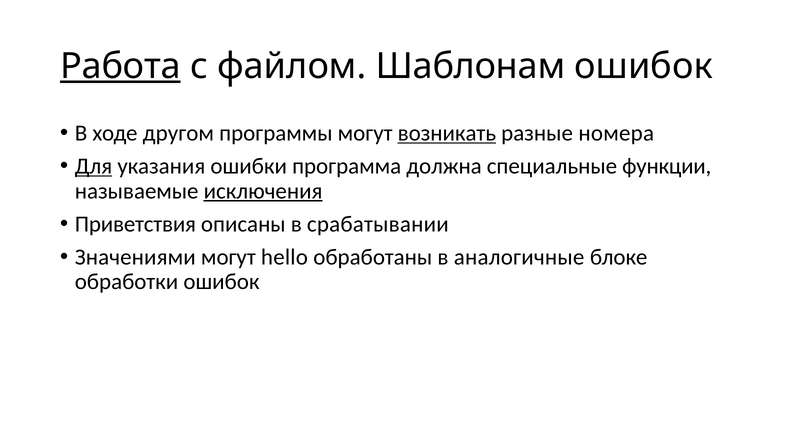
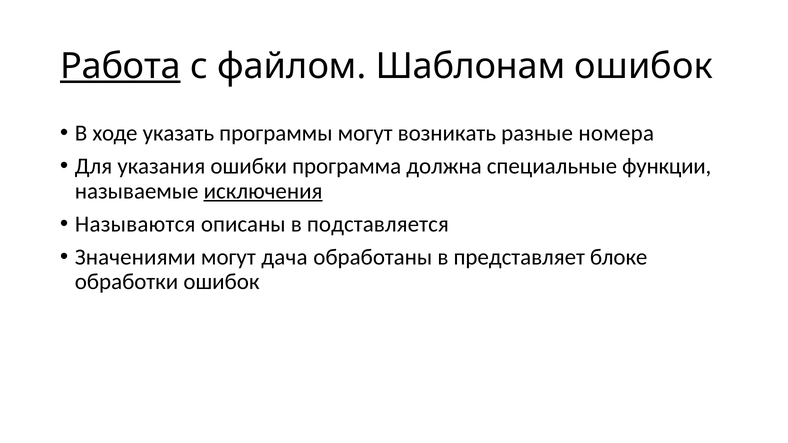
другом: другом -> указать
возникать underline: present -> none
Для underline: present -> none
Приветствия: Приветствия -> Называются
срабатывании: срабатывании -> подставляется
hello: hello -> дача
аналогичные: аналогичные -> представляет
